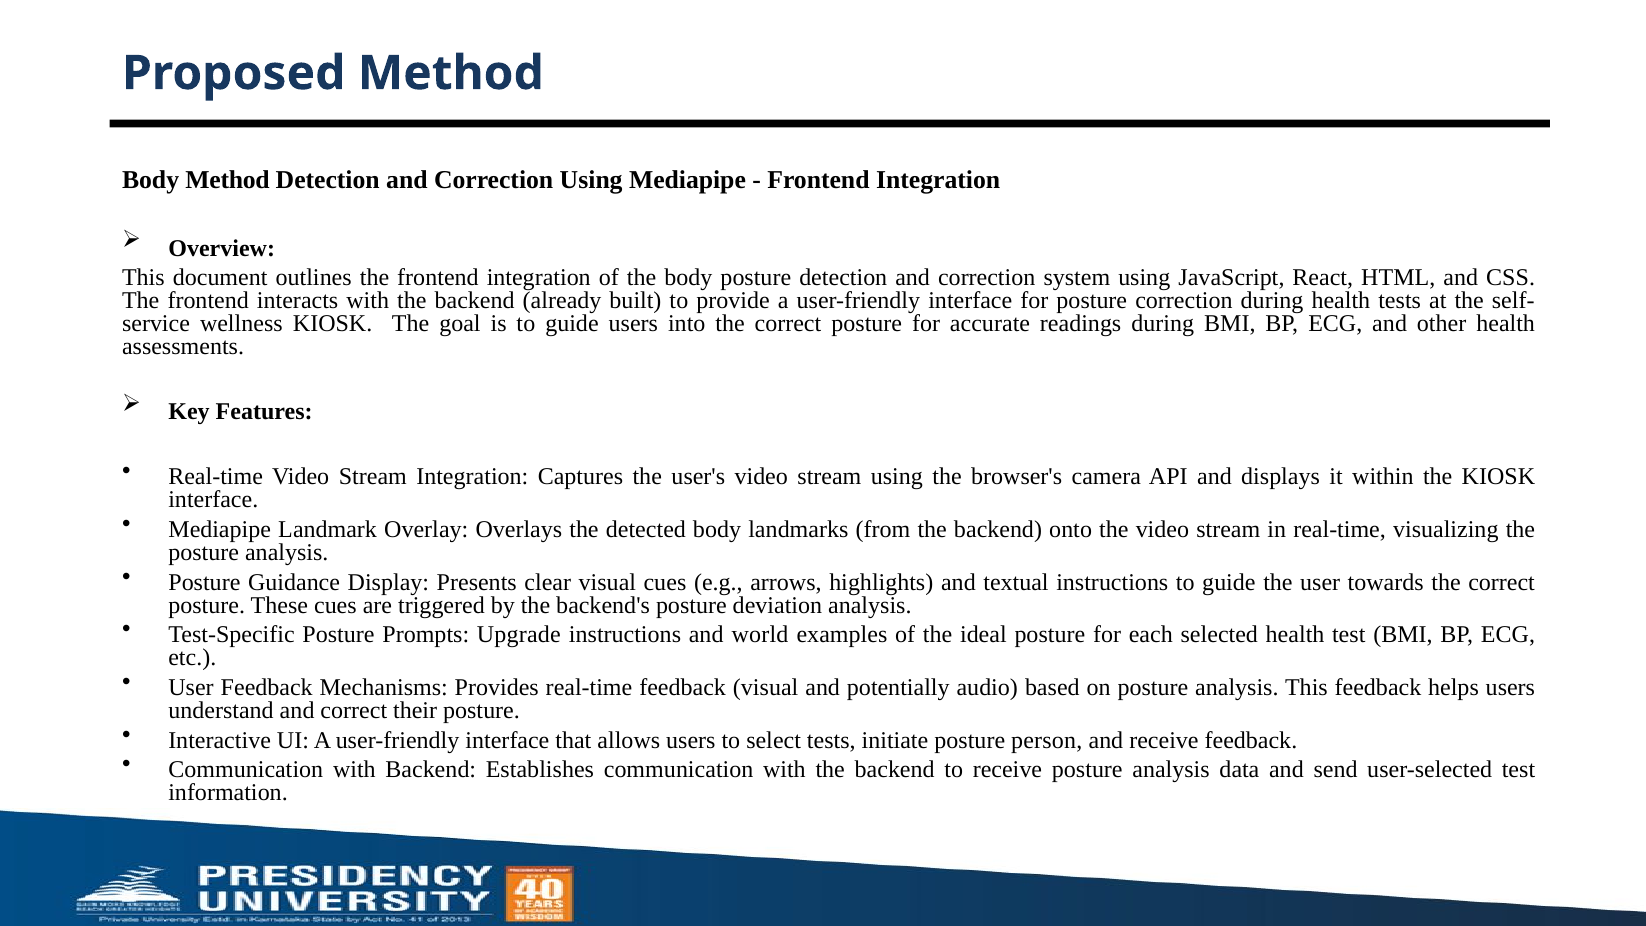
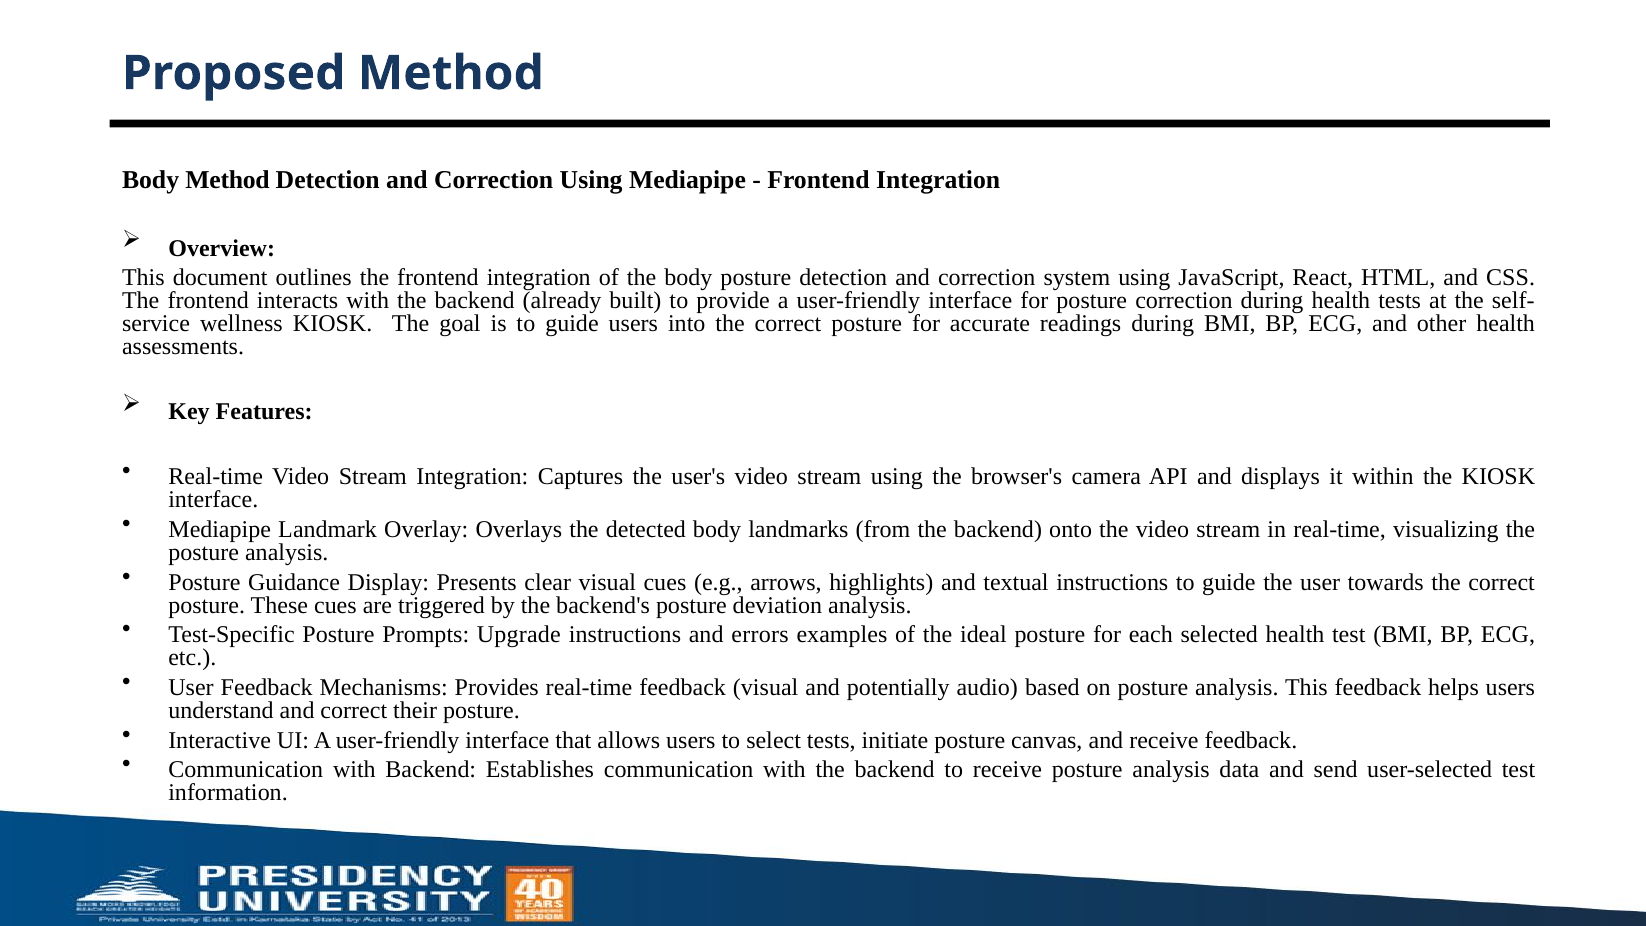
world: world -> errors
person: person -> canvas
